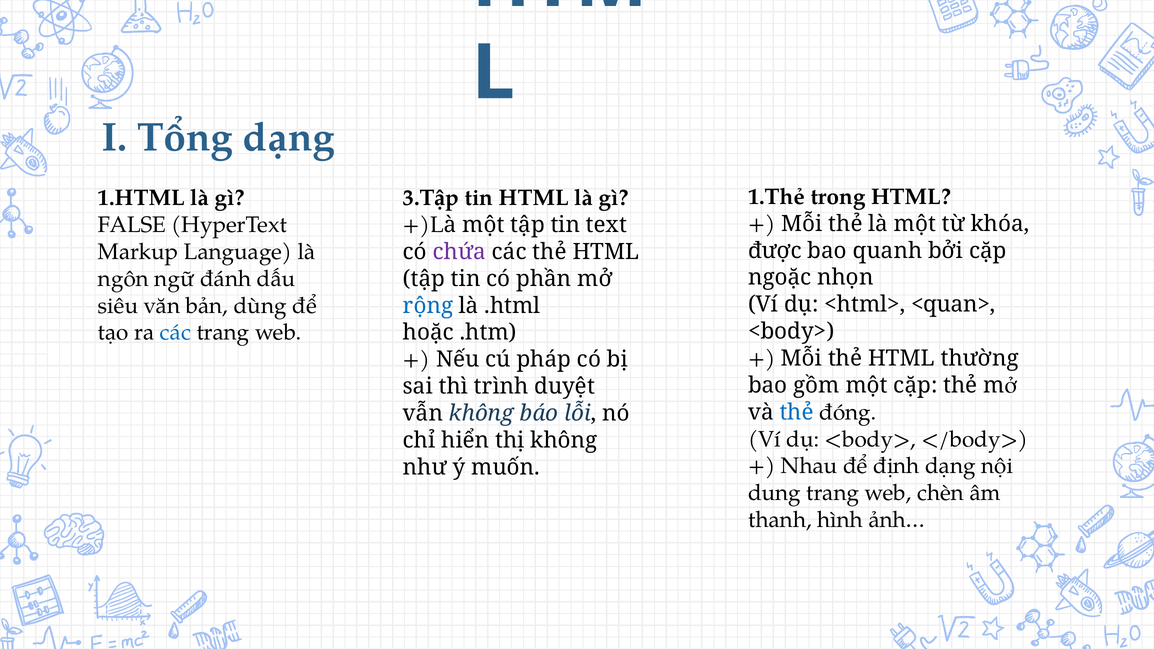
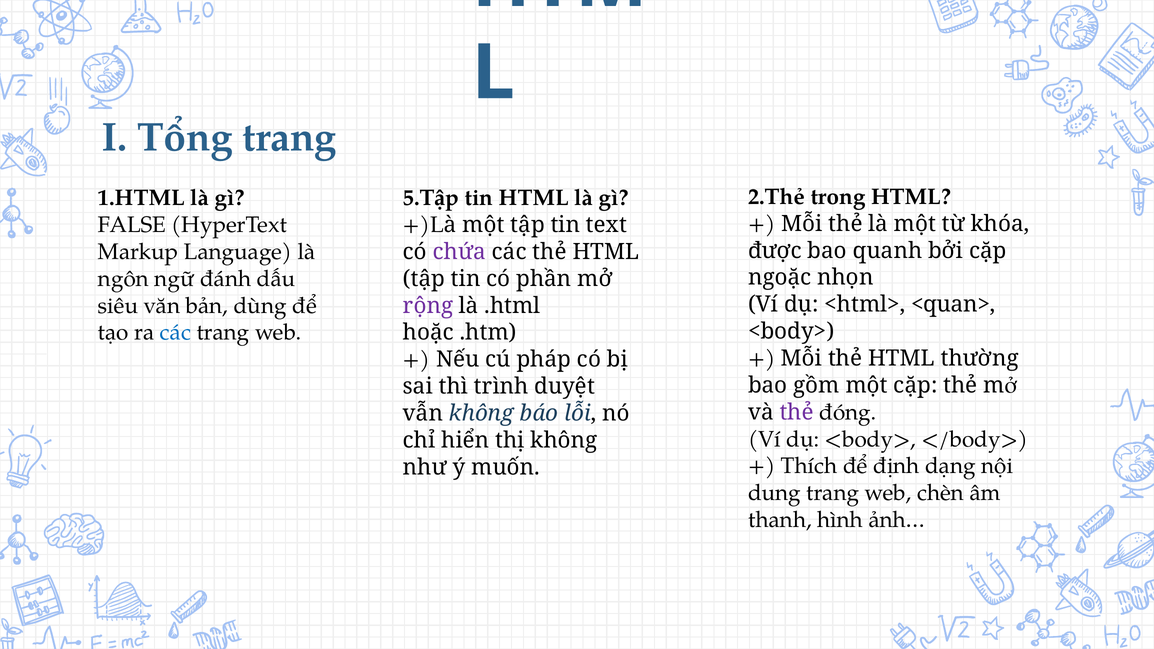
Tổng dạng: dạng -> trang
1.Thẻ: 1.Thẻ -> 2.Thẻ
3.Tập: 3.Tập -> 5.Tập
rộng colour: blue -> purple
thẻ at (797, 412) colour: blue -> purple
Nhau: Nhau -> Thích
